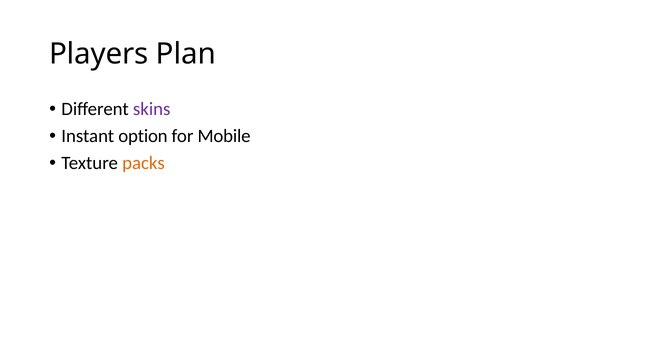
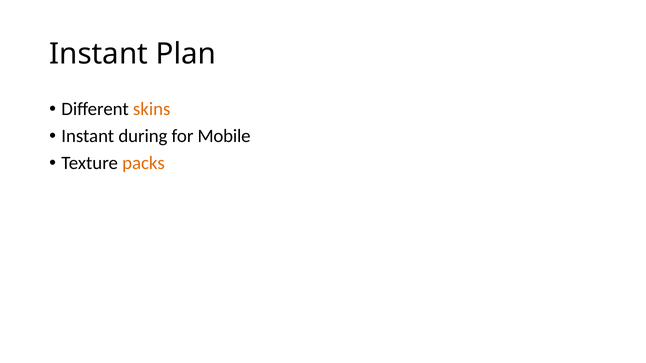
Players at (99, 54): Players -> Instant
skins colour: purple -> orange
option: option -> during
